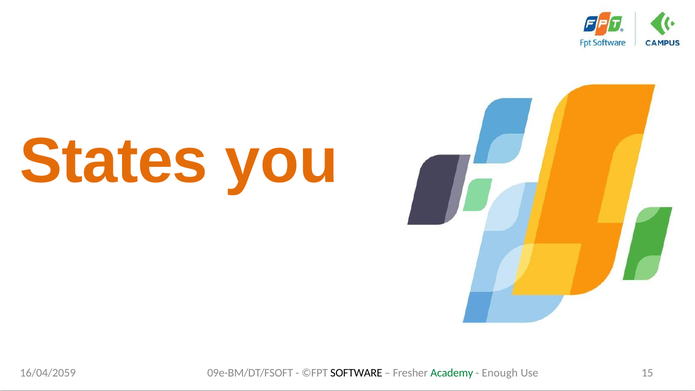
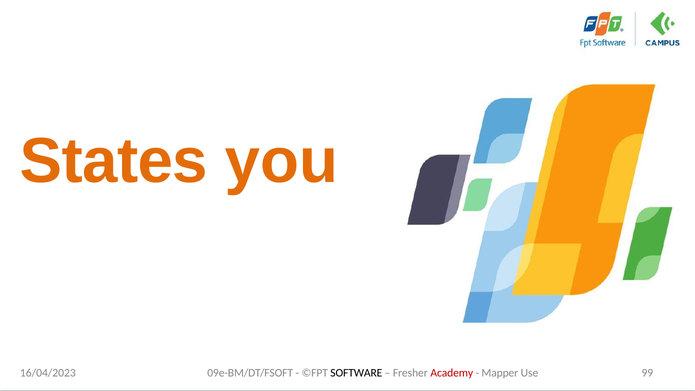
16/04/2059: 16/04/2059 -> 16/04/2023
Academy colour: green -> red
Enough: Enough -> Mapper
15: 15 -> 99
